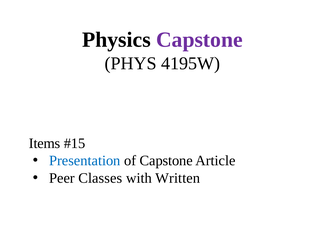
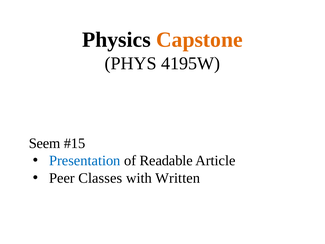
Capstone at (199, 40) colour: purple -> orange
Items: Items -> Seem
of Capstone: Capstone -> Readable
